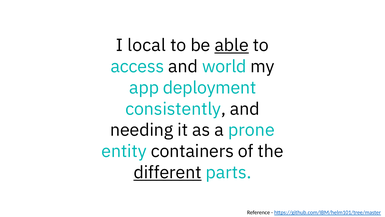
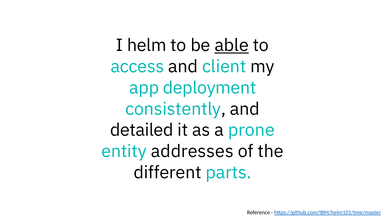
local: local -> helm
world: world -> client
needing: needing -> detailed
containers: containers -> addresses
different underline: present -> none
